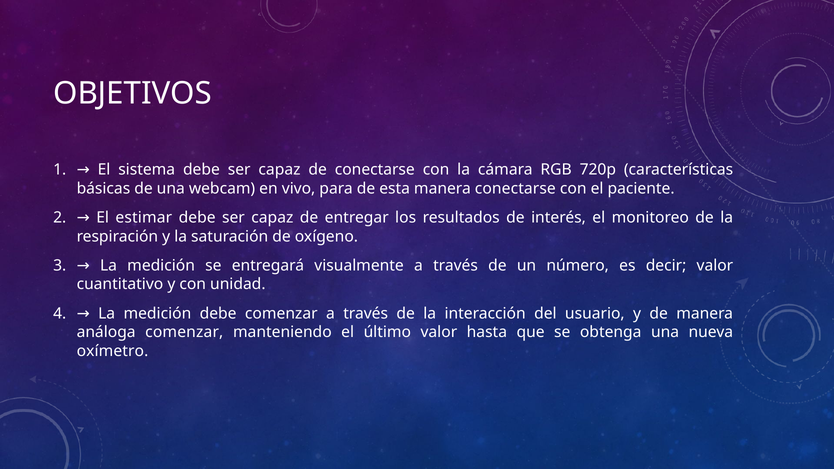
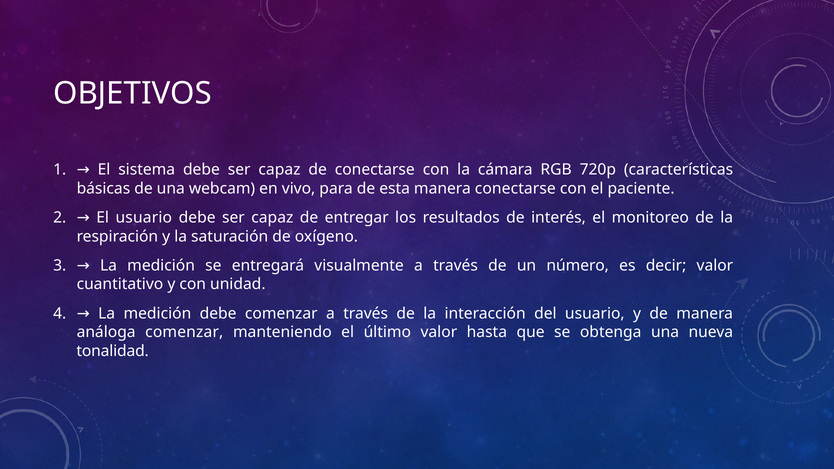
El estimar: estimar -> usuario
oxímetro: oxímetro -> tonalidad
